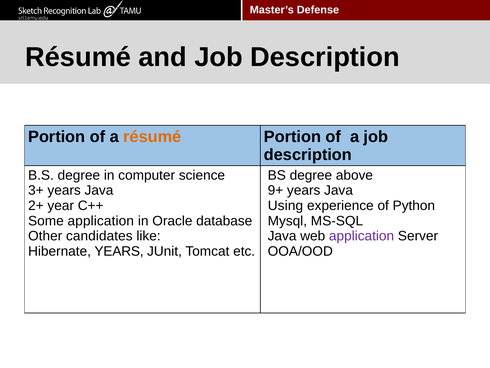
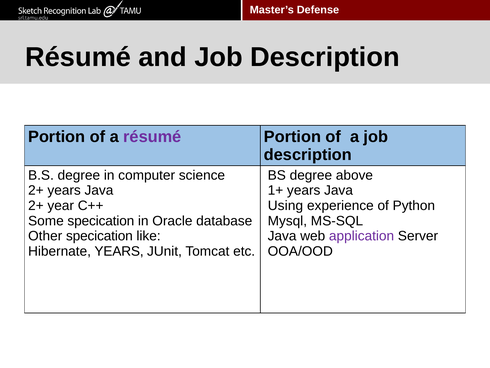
résumé at (152, 136) colour: orange -> purple
3+ at (36, 190): 3+ -> 2+
9+: 9+ -> 1+
Some application: application -> specication
Other candidates: candidates -> specication
